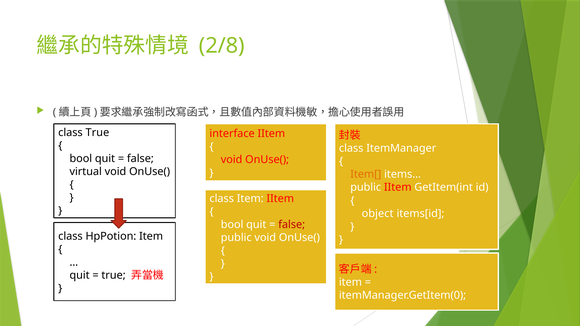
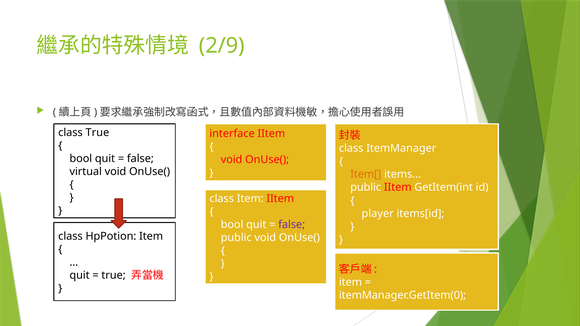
2/8: 2/8 -> 2/9
object: object -> player
false at (292, 225) colour: red -> purple
